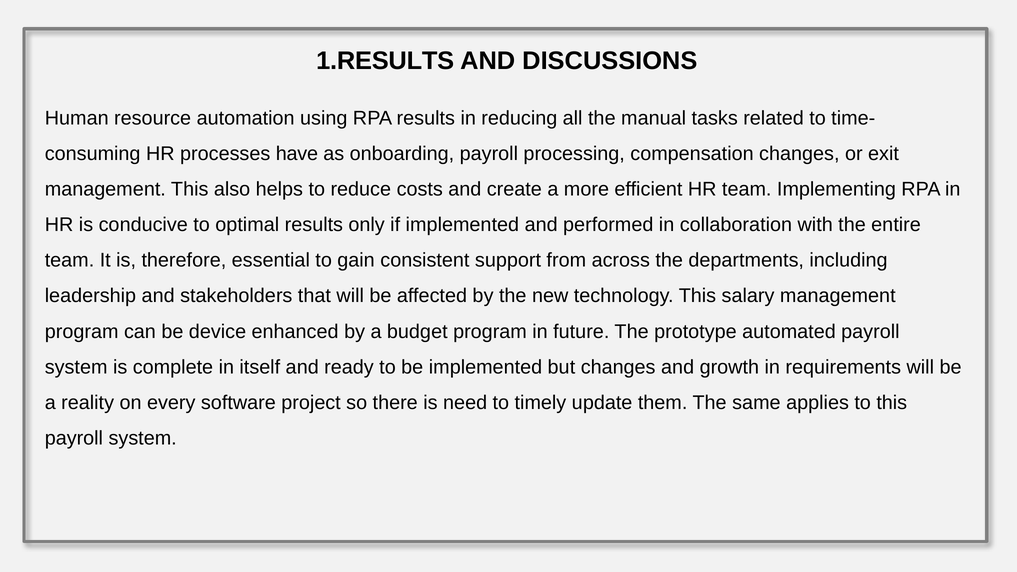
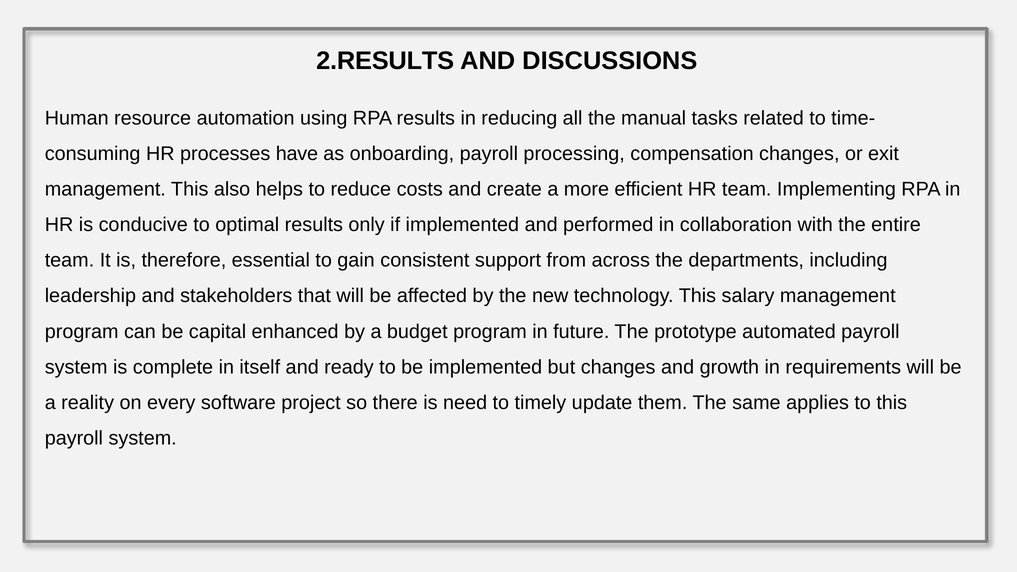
1.RESULTS: 1.RESULTS -> 2.RESULTS
device: device -> capital
